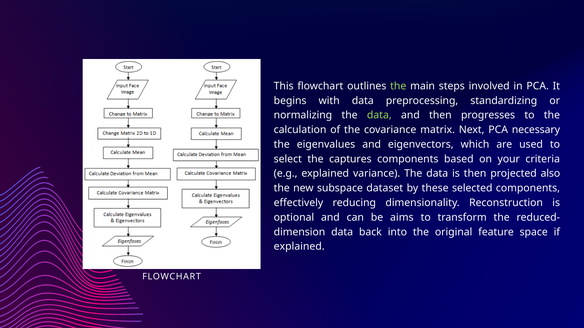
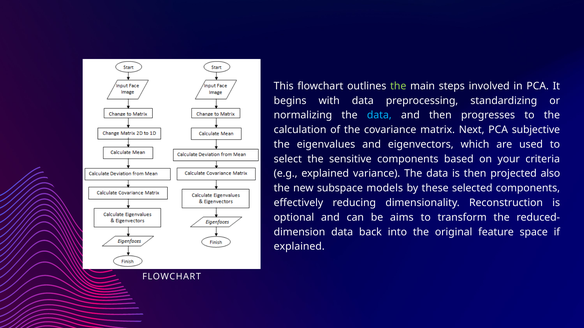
data at (379, 115) colour: light green -> light blue
necessary: necessary -> subjective
captures: captures -> sensitive
dataset: dataset -> models
